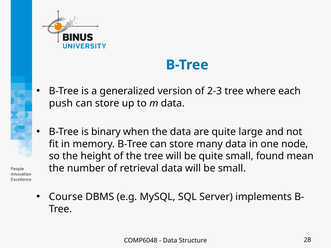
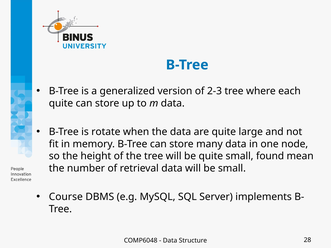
push at (61, 103): push -> quite
binary: binary -> rotate
